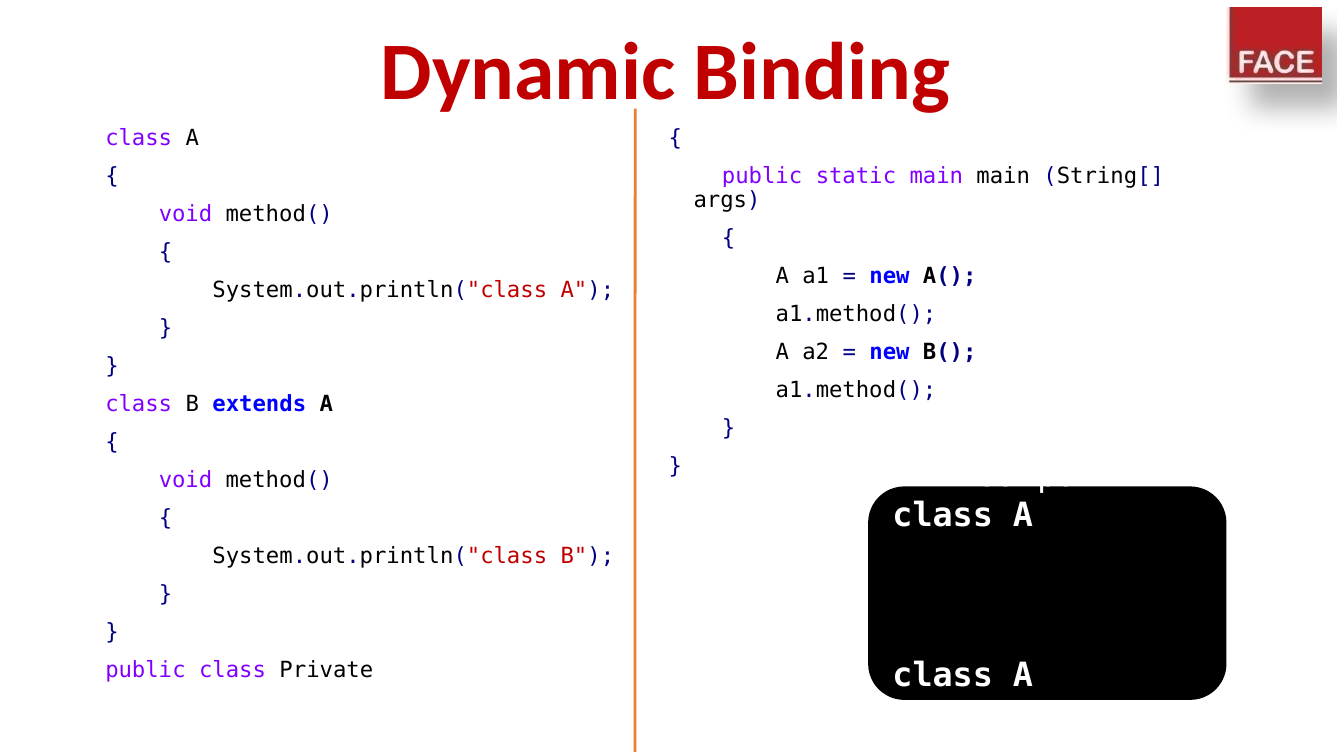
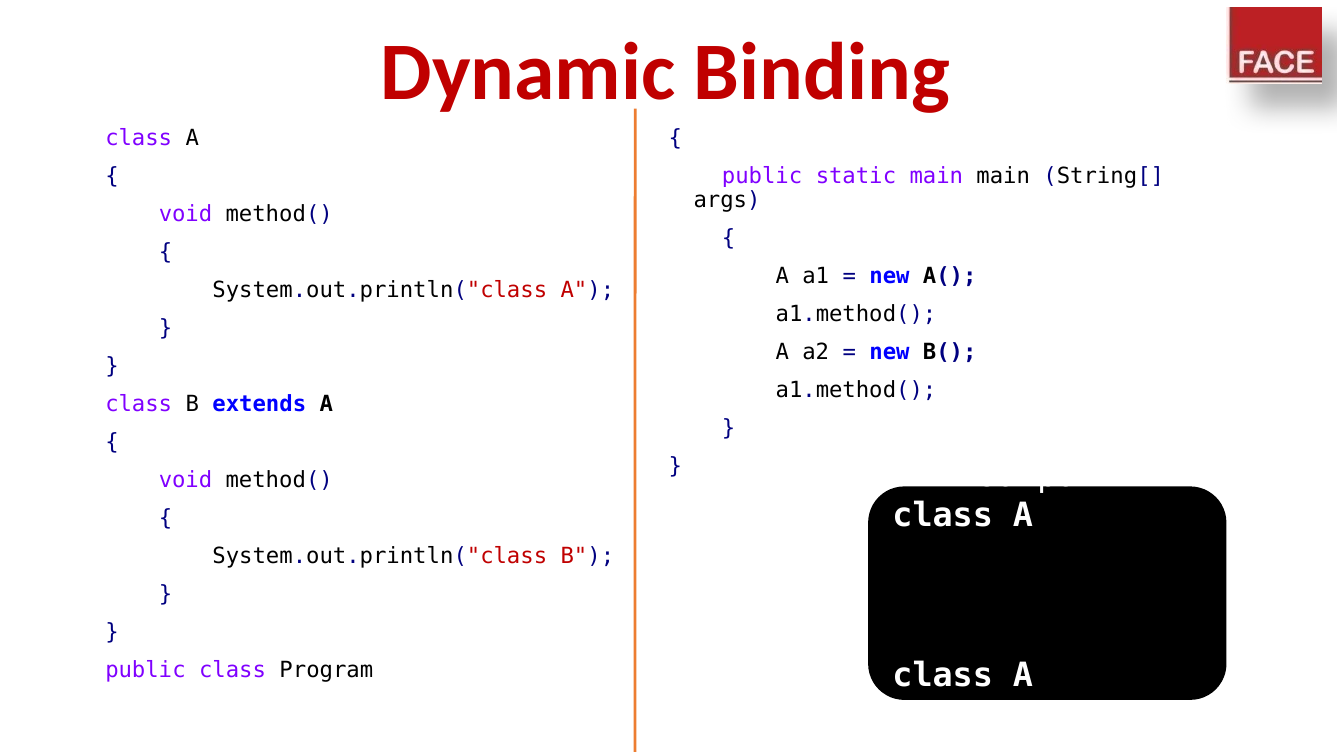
Private: Private -> Program
